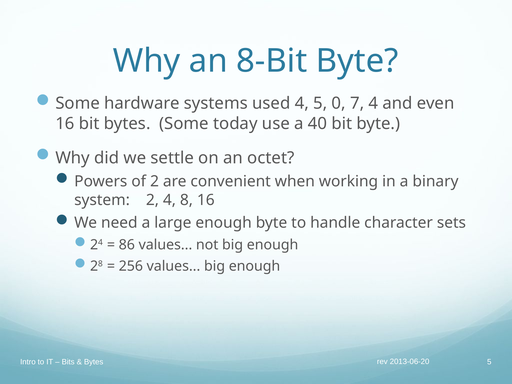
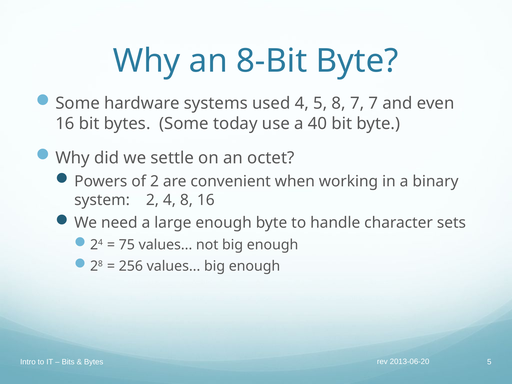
5 0: 0 -> 8
7 4: 4 -> 7
86: 86 -> 75
